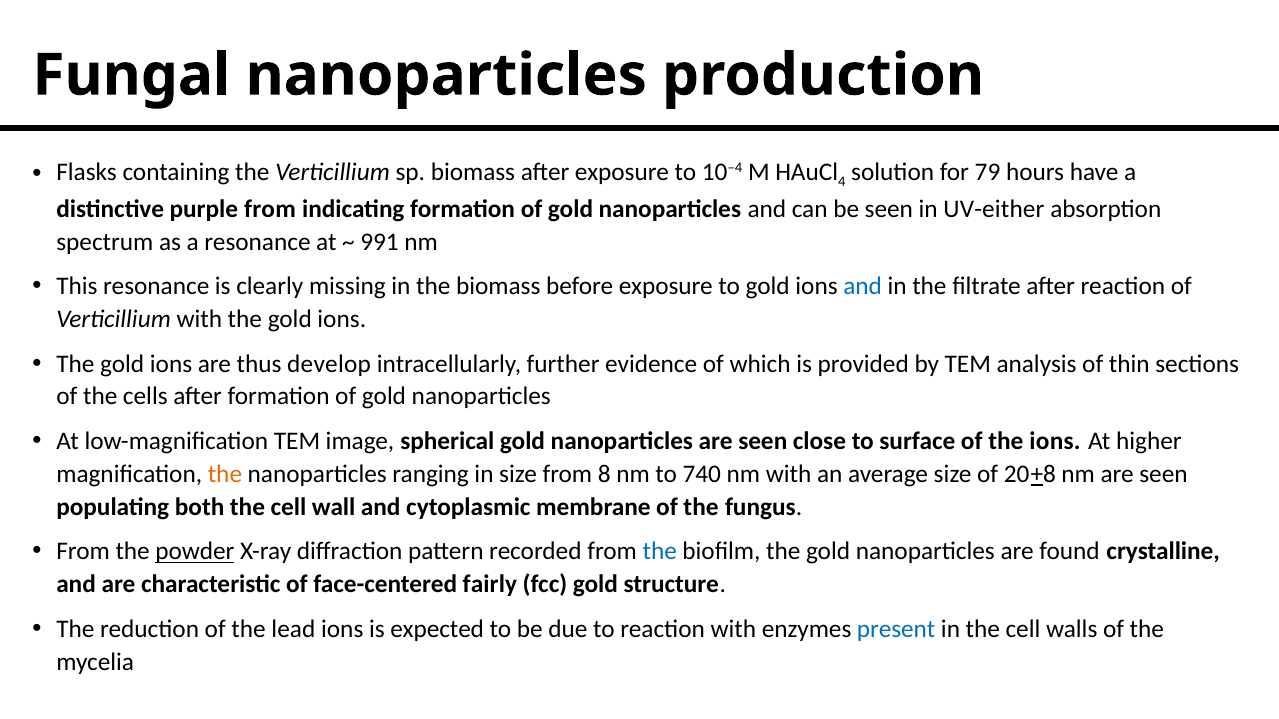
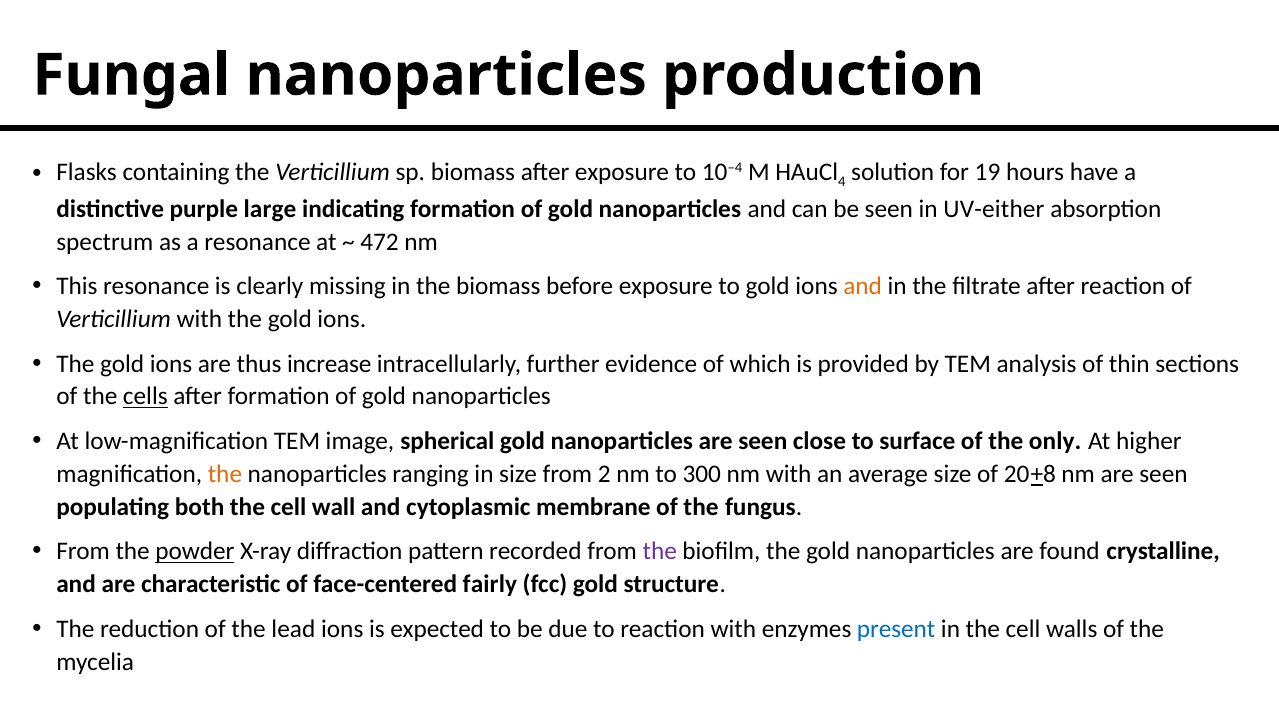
79: 79 -> 19
purple from: from -> large
991: 991 -> 472
and at (863, 287) colour: blue -> orange
develop: develop -> increase
cells underline: none -> present
the ions: ions -> only
8: 8 -> 2
740: 740 -> 300
the at (660, 552) colour: blue -> purple
